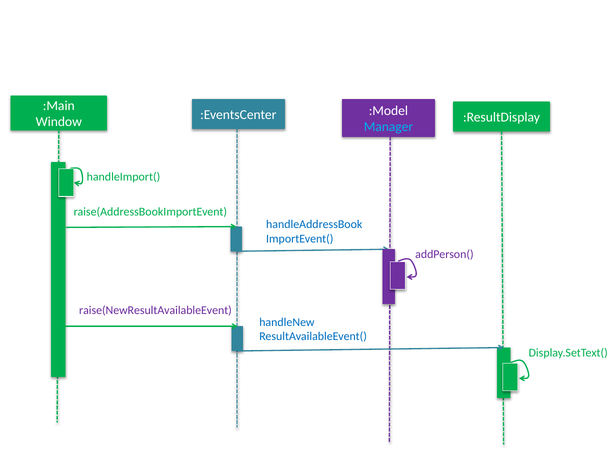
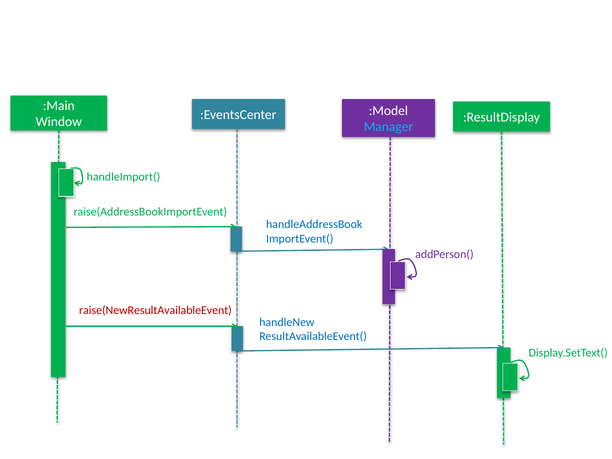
raise(NewResultAvailableEvent colour: purple -> red
